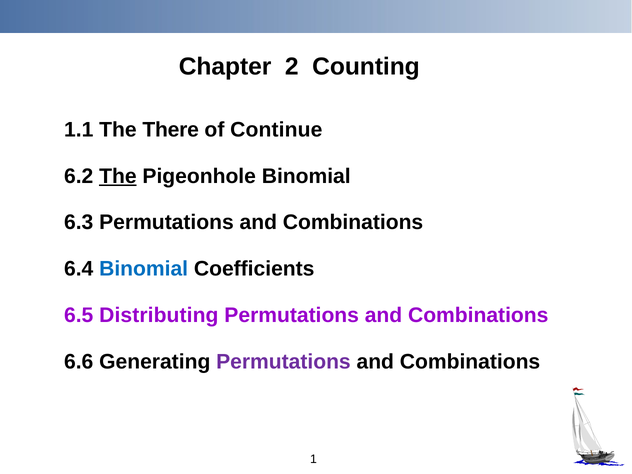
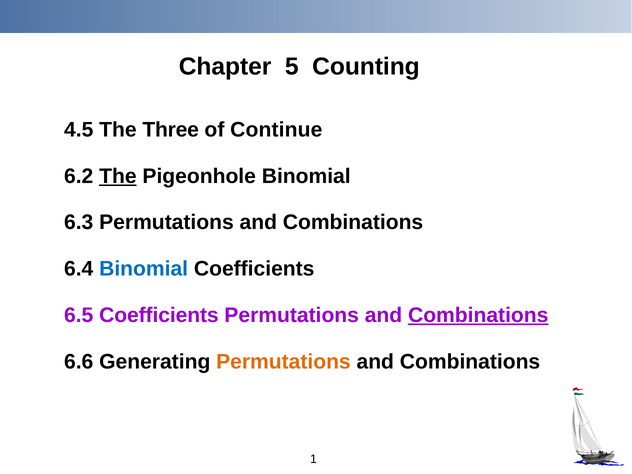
2: 2 -> 5
1.1: 1.1 -> 4.5
There: There -> Three
6.5 Distributing: Distributing -> Coefficients
Combinations at (478, 315) underline: none -> present
Permutations at (283, 362) colour: purple -> orange
